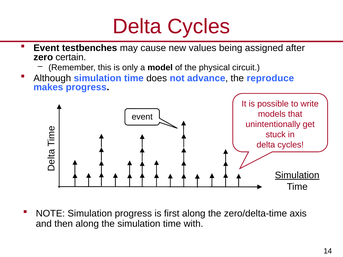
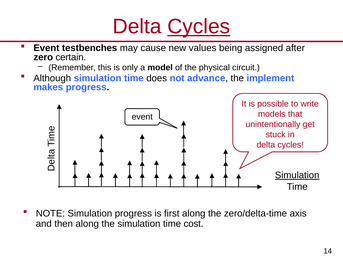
Cycles at (199, 27) underline: none -> present
reproduce: reproduce -> implement
with: with -> cost
